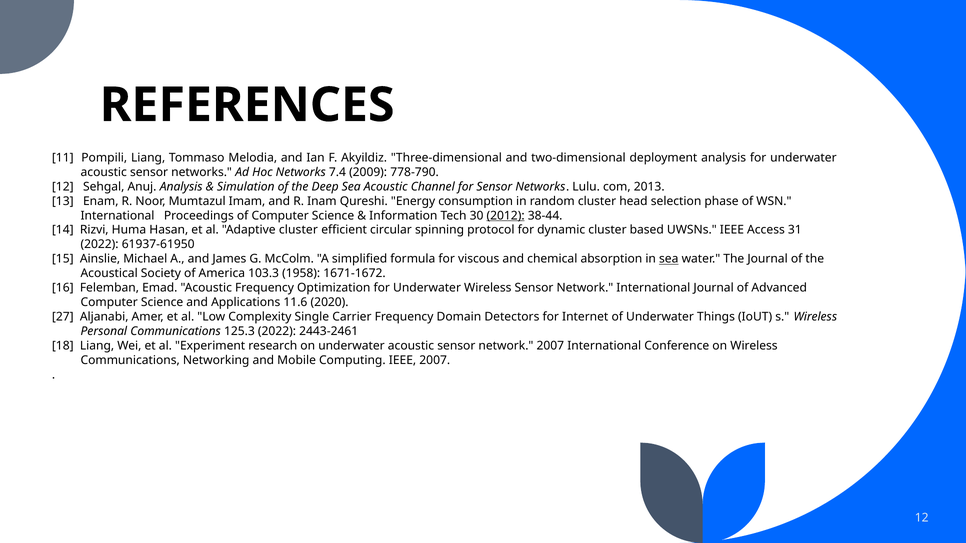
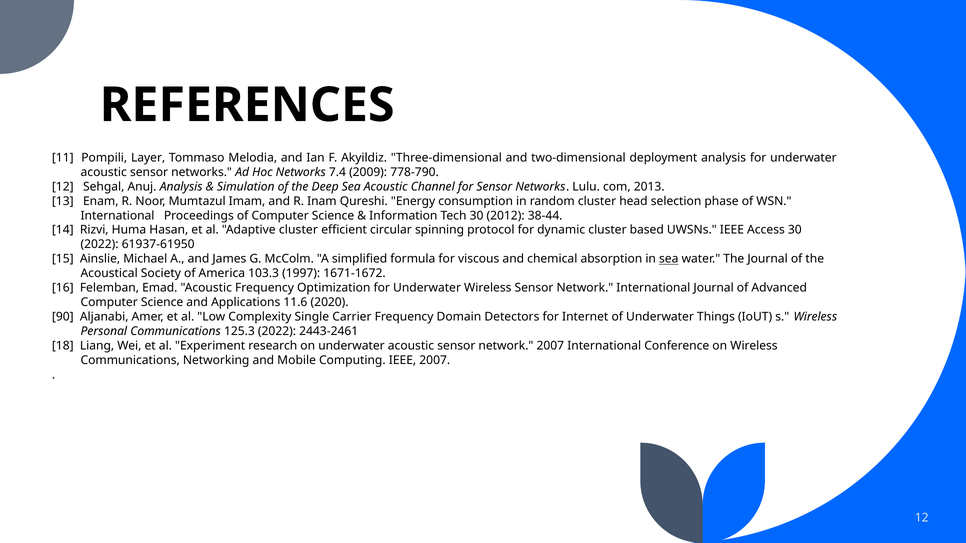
Pompili Liang: Liang -> Layer
2012 underline: present -> none
Access 31: 31 -> 30
1958: 1958 -> 1997
27: 27 -> 90
